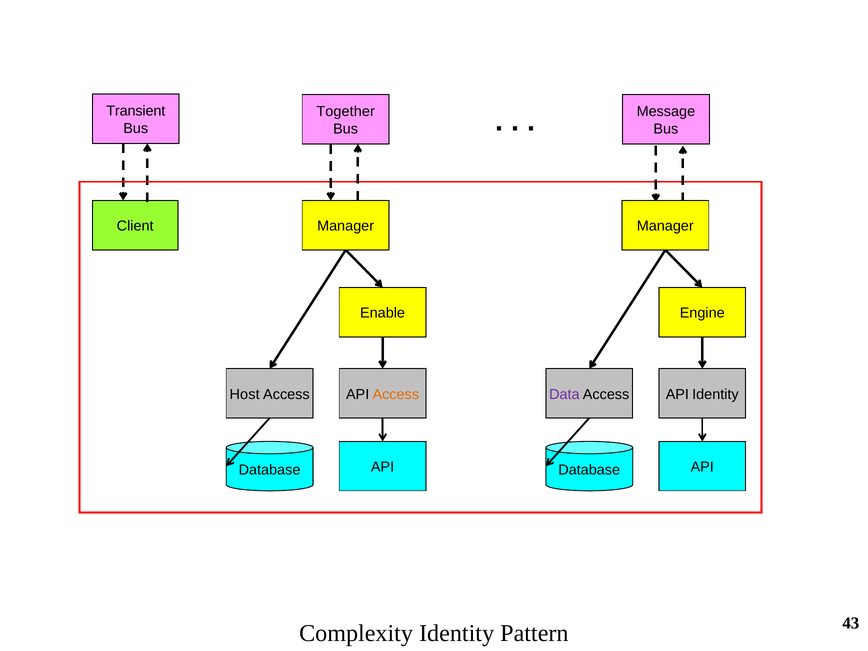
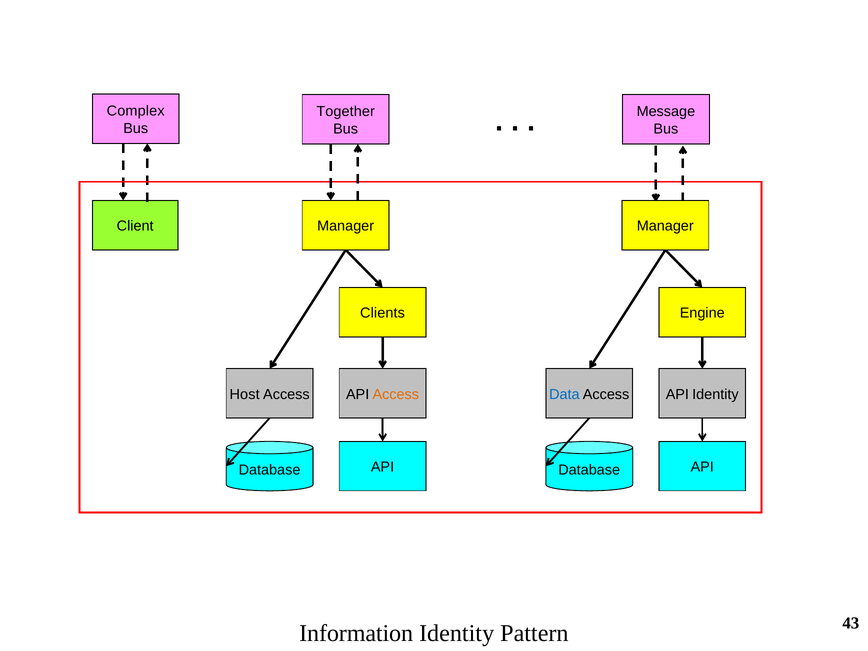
Transient: Transient -> Complex
Enable: Enable -> Clients
Data colour: purple -> blue
Complexity: Complexity -> Information
